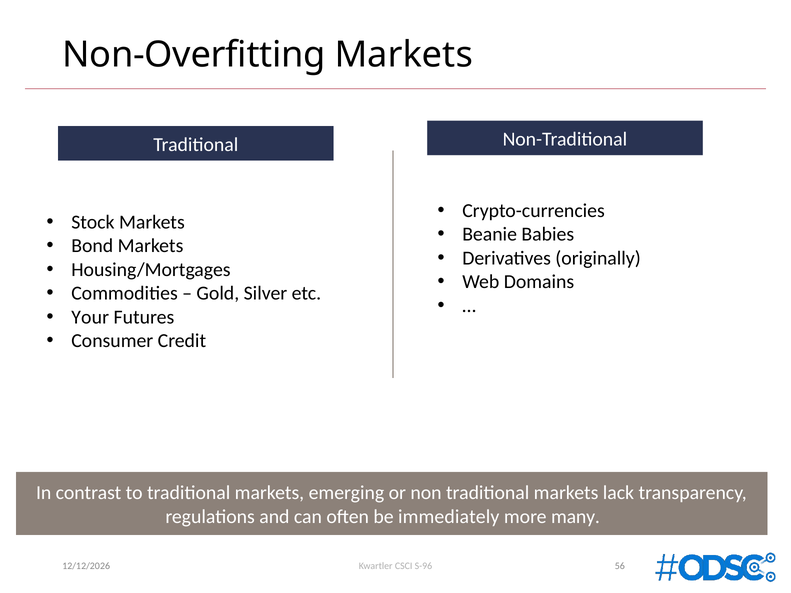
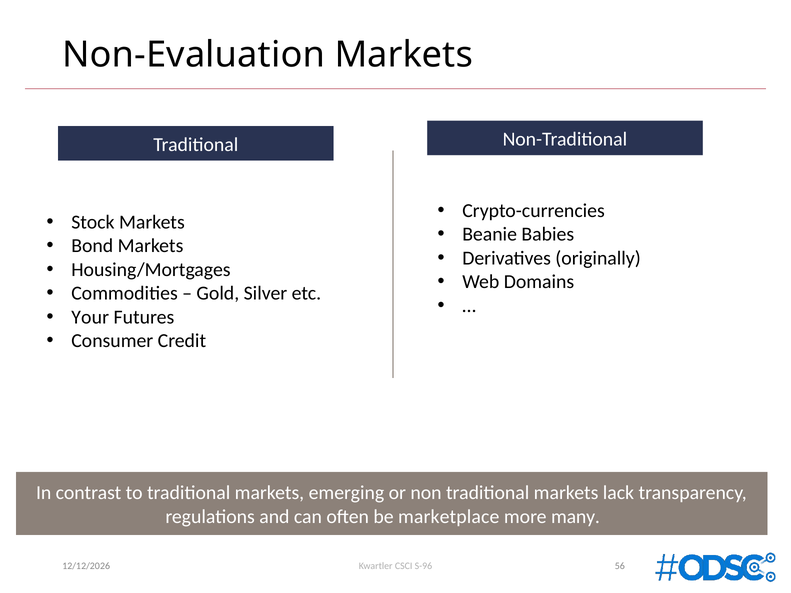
Non-Overfitting: Non-Overfitting -> Non-Evaluation
immediately: immediately -> marketplace
